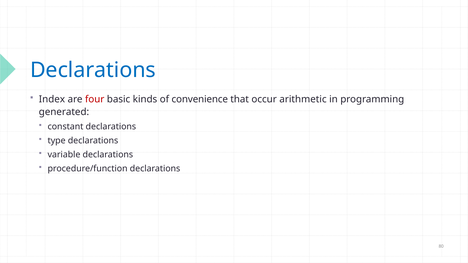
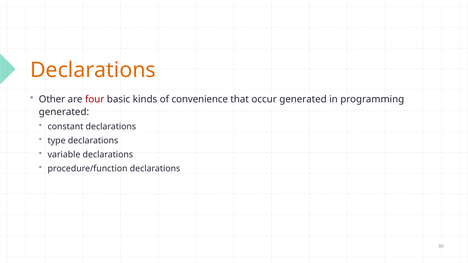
Declarations at (93, 70) colour: blue -> orange
Index: Index -> Other
occur arithmetic: arithmetic -> generated
